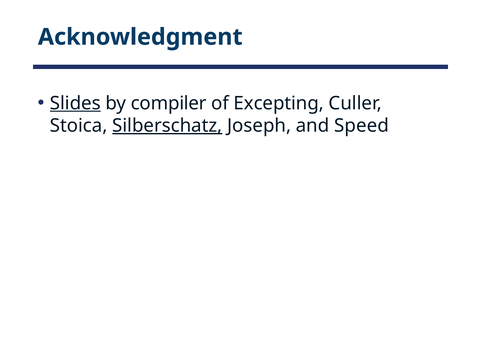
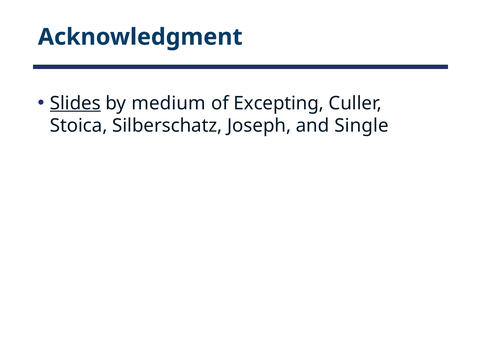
compiler: compiler -> medium
Silberschatz underline: present -> none
Speed: Speed -> Single
